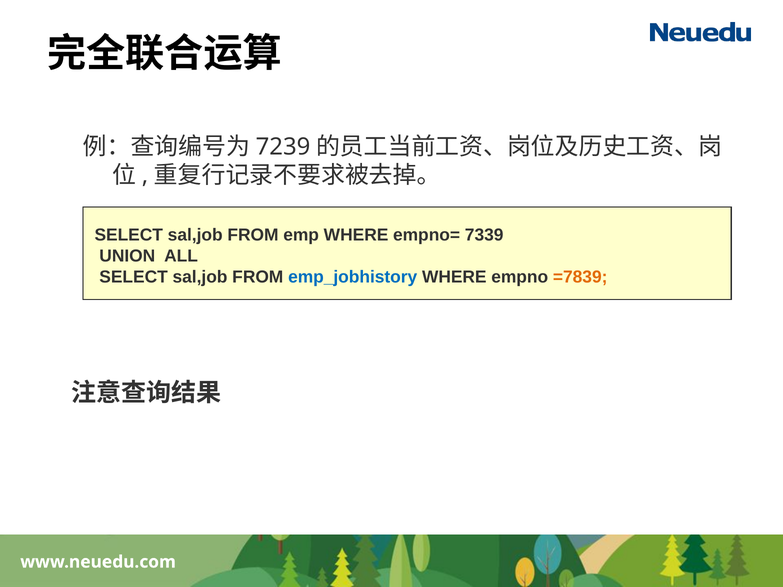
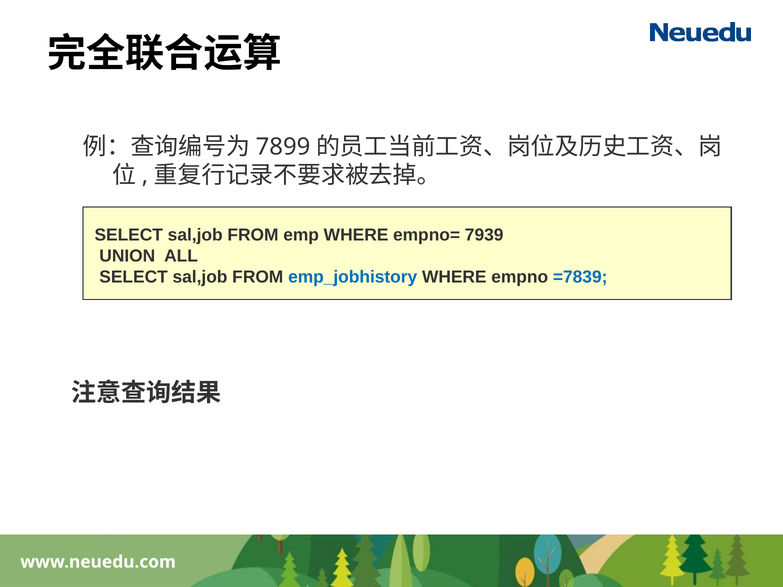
7239: 7239 -> 7899
7339: 7339 -> 7939
=7839 colour: orange -> blue
